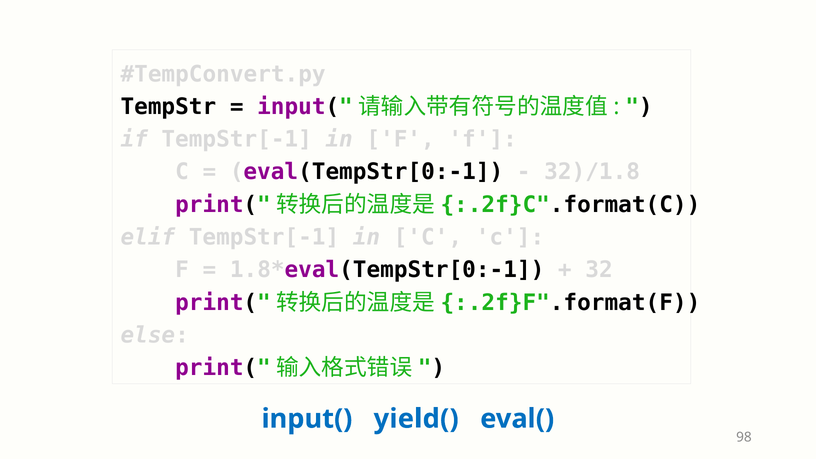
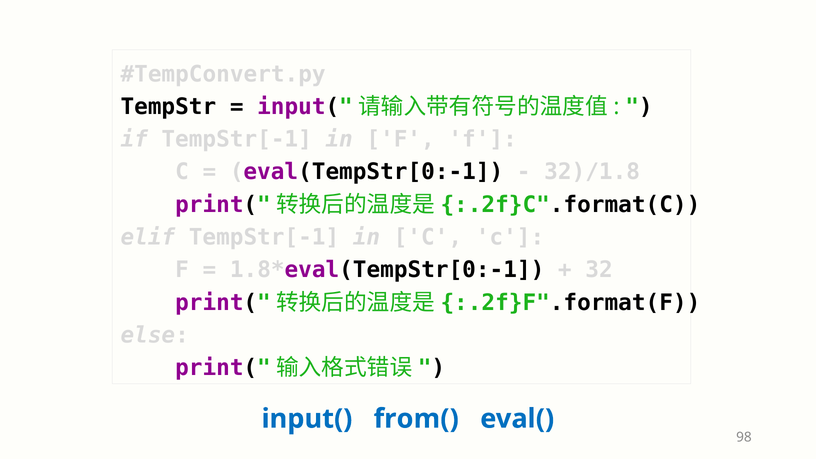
yield(: yield( -> from(
